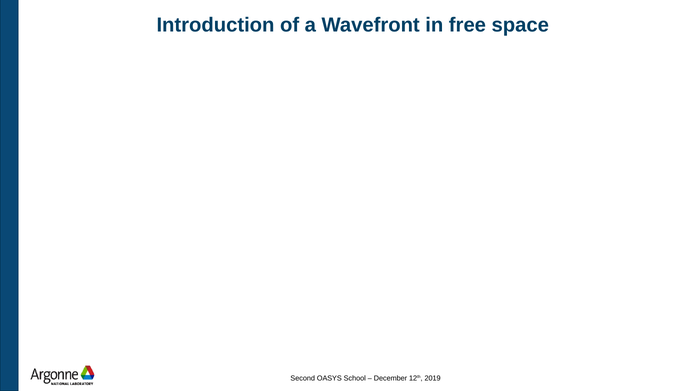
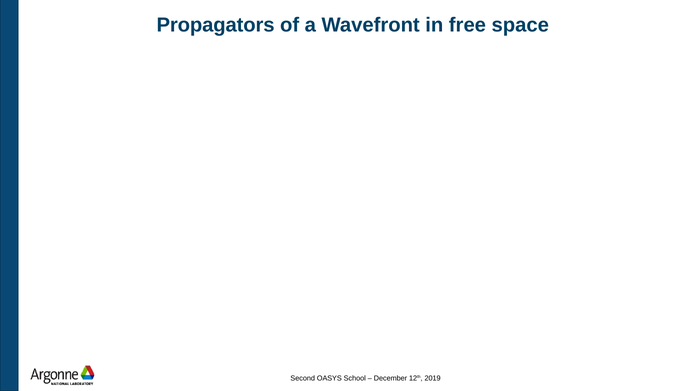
Introduction: Introduction -> Propagators
